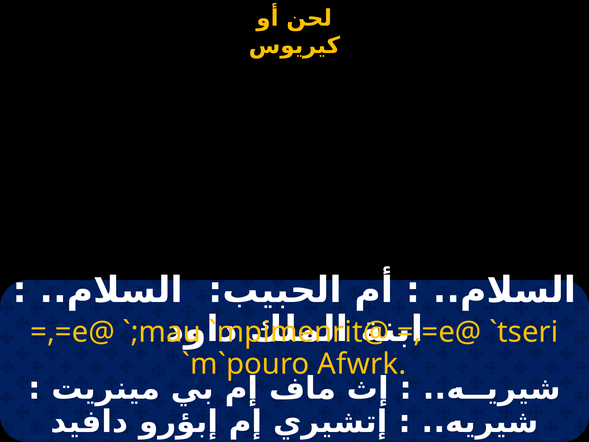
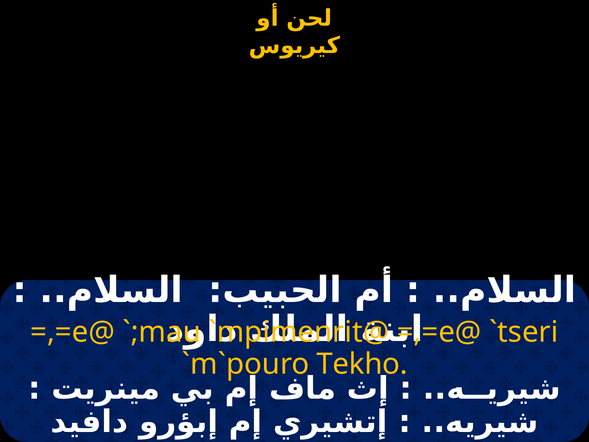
Afwrk: Afwrk -> Tekho
